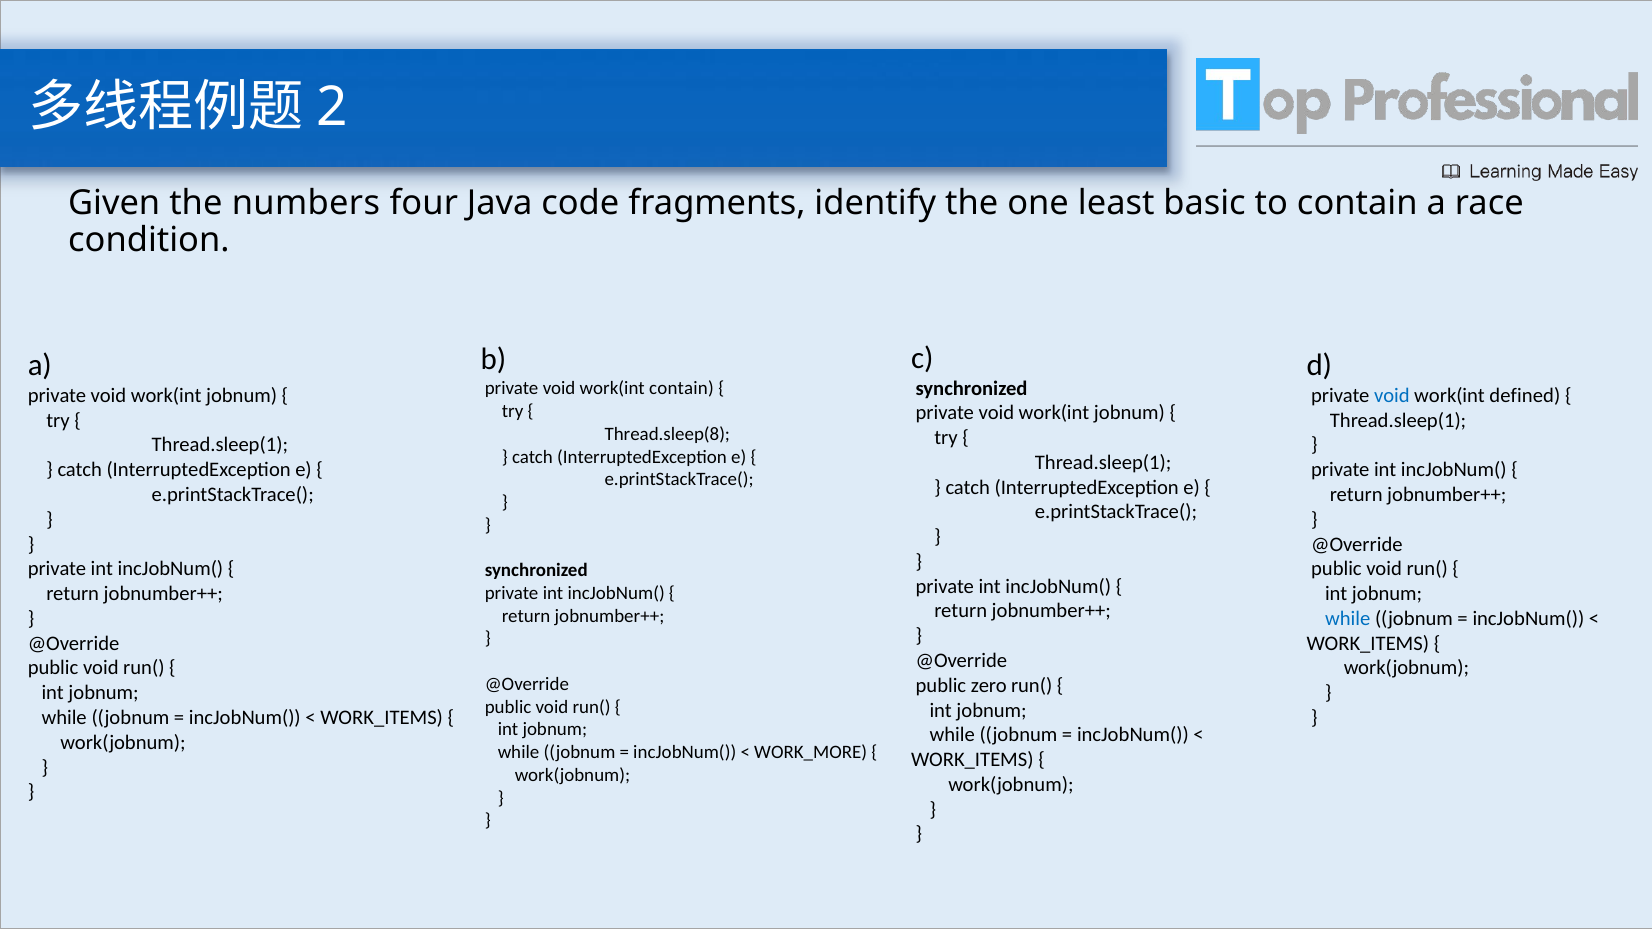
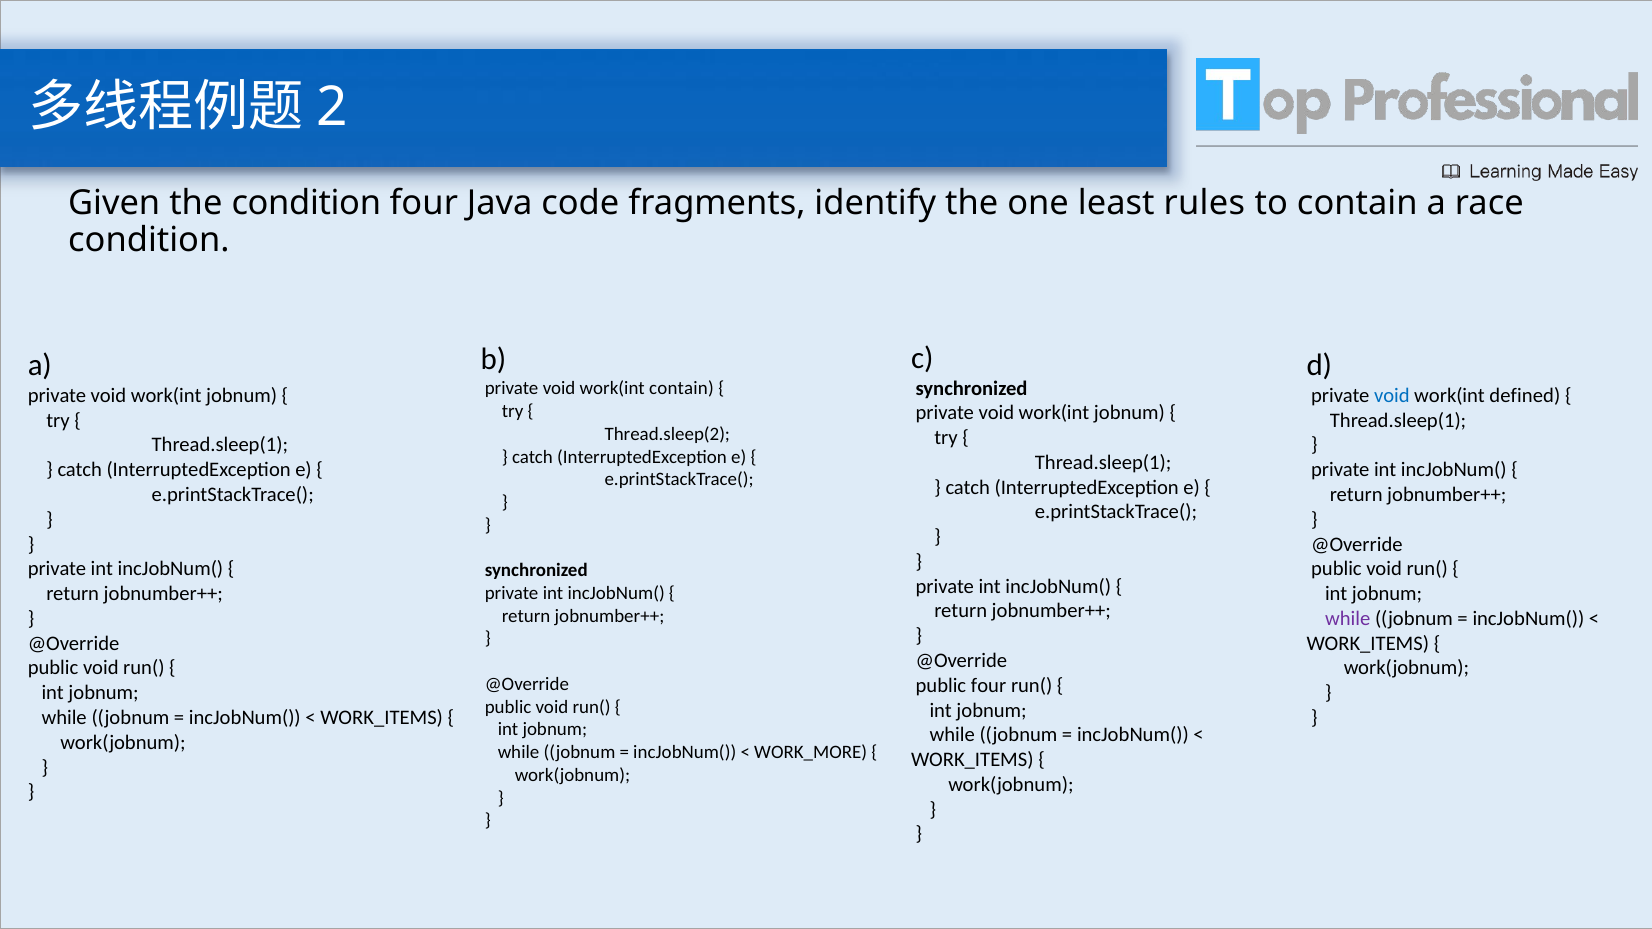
the numbers: numbers -> condition
basic: basic -> rules
Thread.sleep(8: Thread.sleep(8 -> Thread.sleep(2
while at (1348, 619) colour: blue -> purple
public zero: zero -> four
